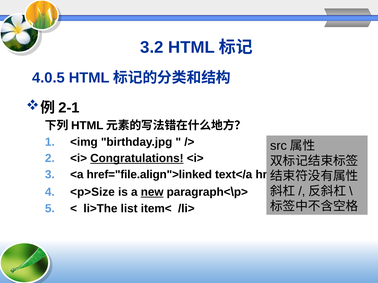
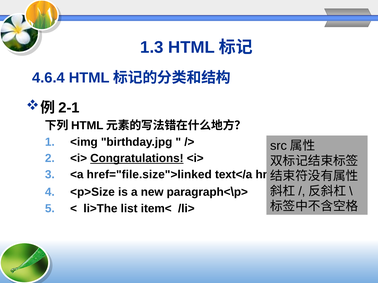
3.2: 3.2 -> 1.3
4.0.5: 4.0.5 -> 4.6.4
href="file.align">linked: href="file.align">linked -> href="file.size">linked
new underline: present -> none
